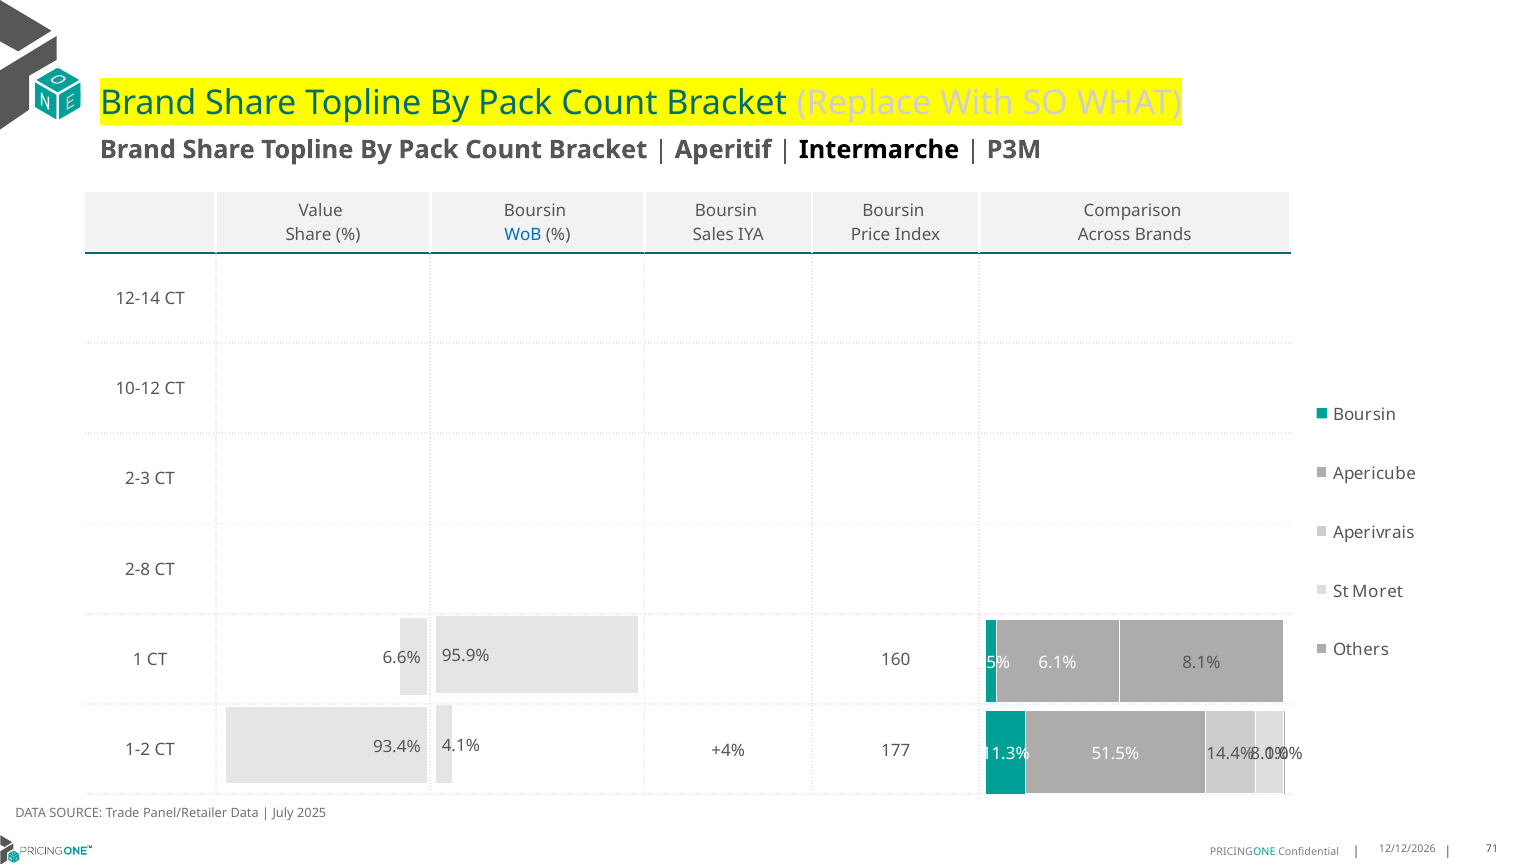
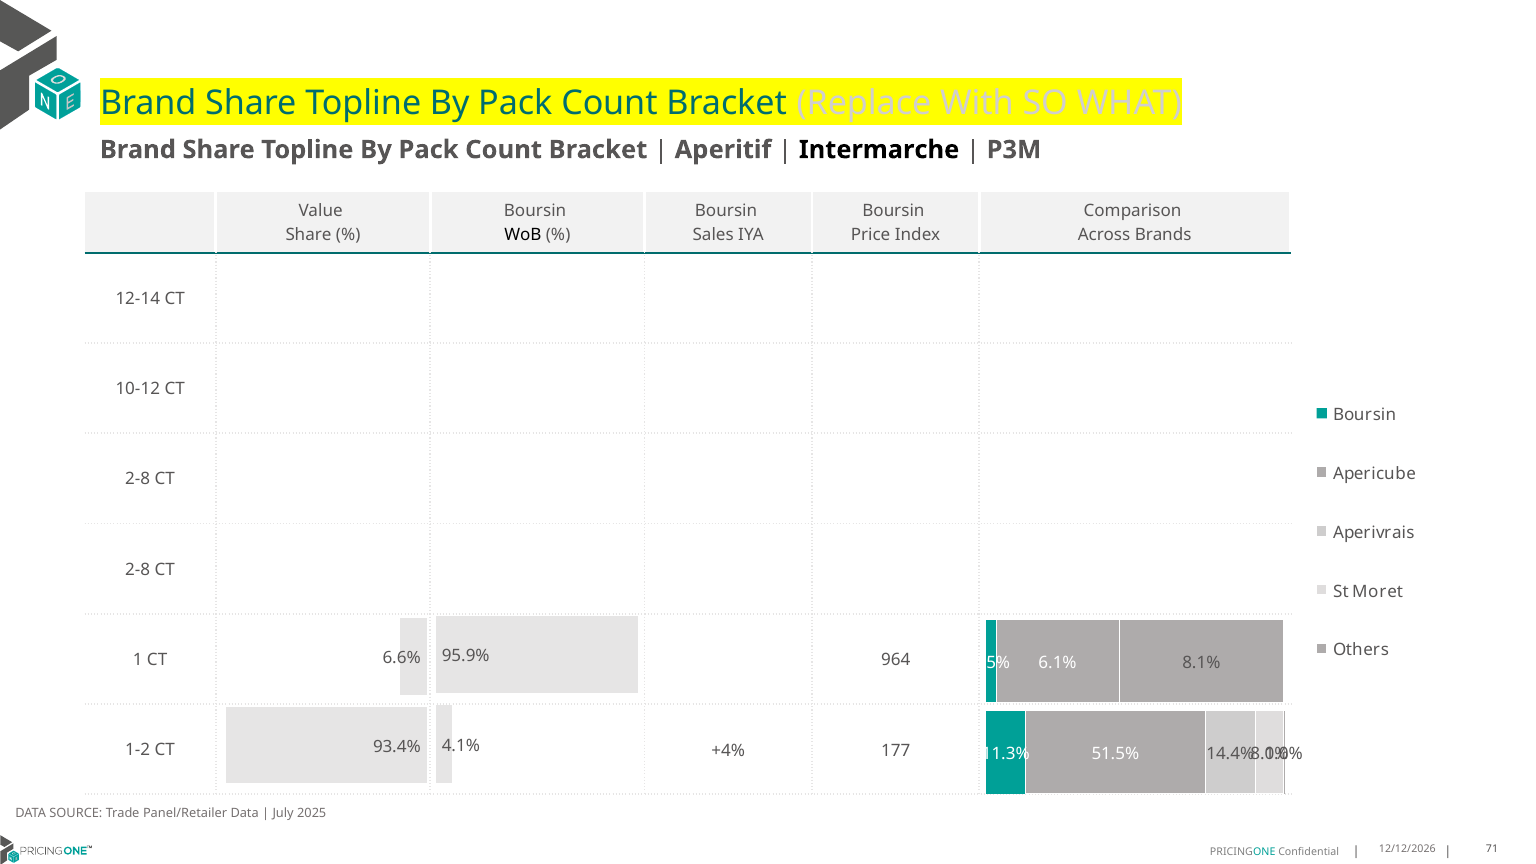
WoB colour: blue -> black
2-3 at (138, 479): 2-3 -> 2-8
160: 160 -> 964
